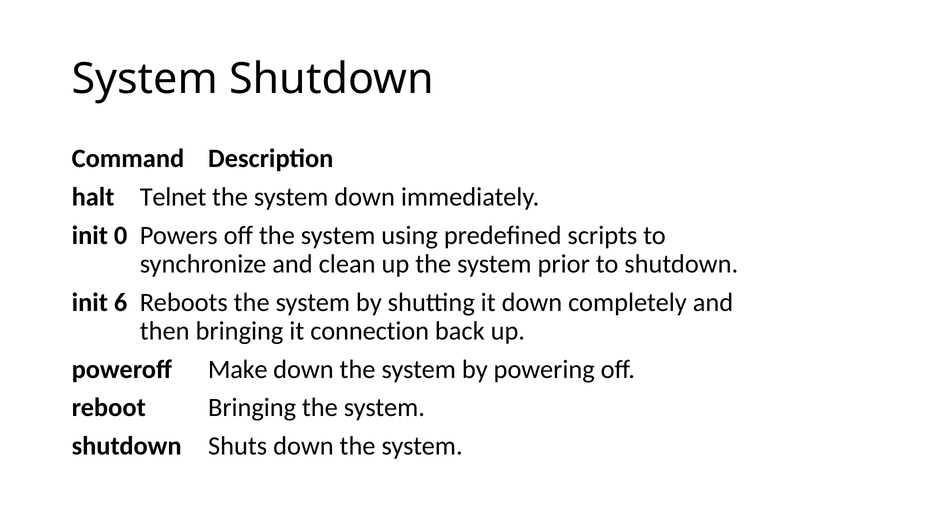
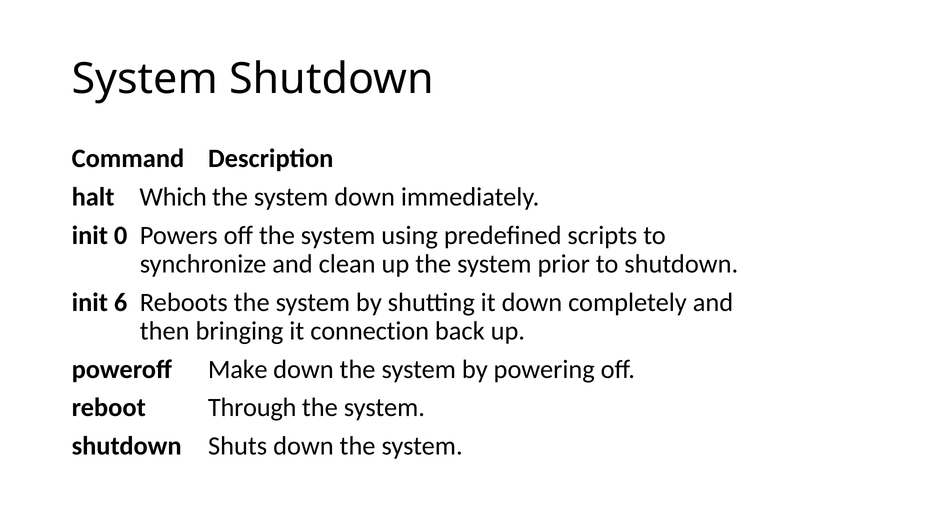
Telnet: Telnet -> Which
reboot Bringing: Bringing -> Through
